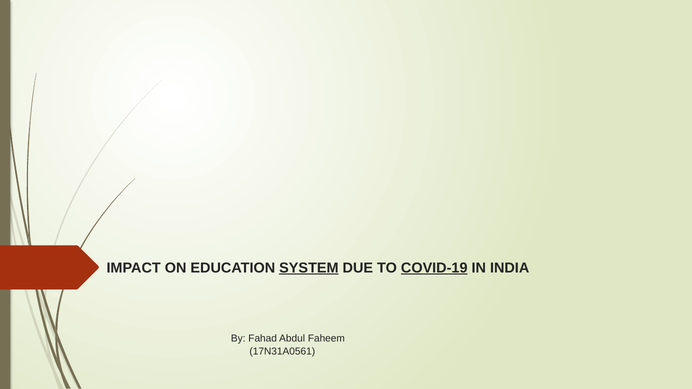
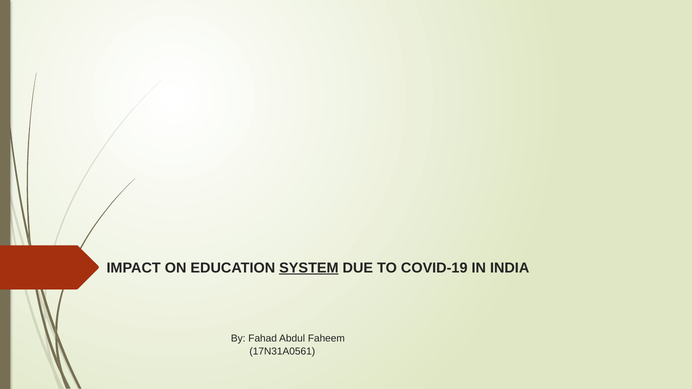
COVID-19 underline: present -> none
